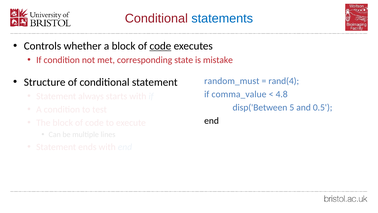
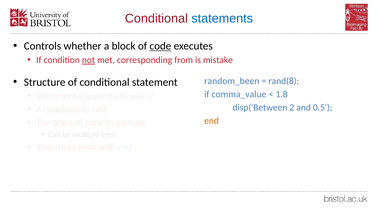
not underline: none -> present
state: state -> from
random_must: random_must -> random_been
rand(4: rand(4 -> rand(8
4.8: 4.8 -> 1.8
5: 5 -> 2
end at (212, 121) colour: black -> orange
